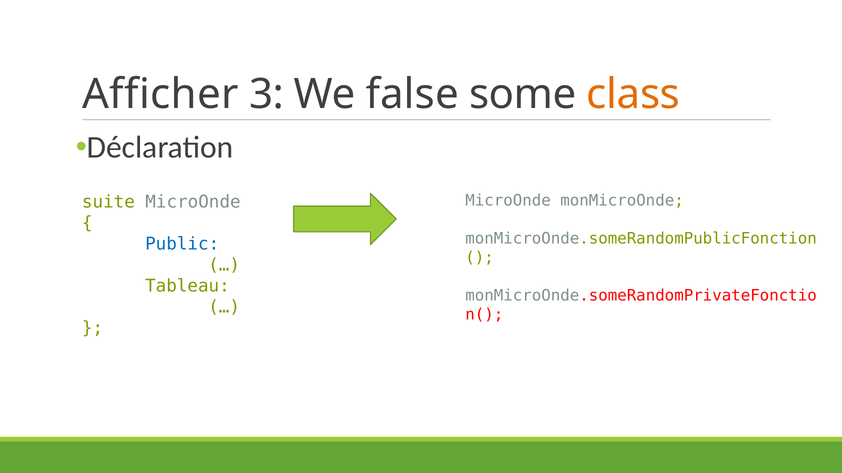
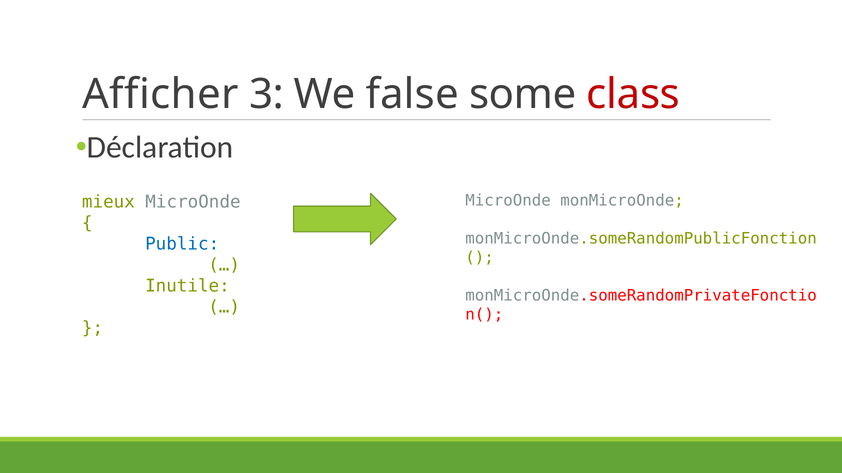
class colour: orange -> red
suite: suite -> mieux
Tableau: Tableau -> Inutile
